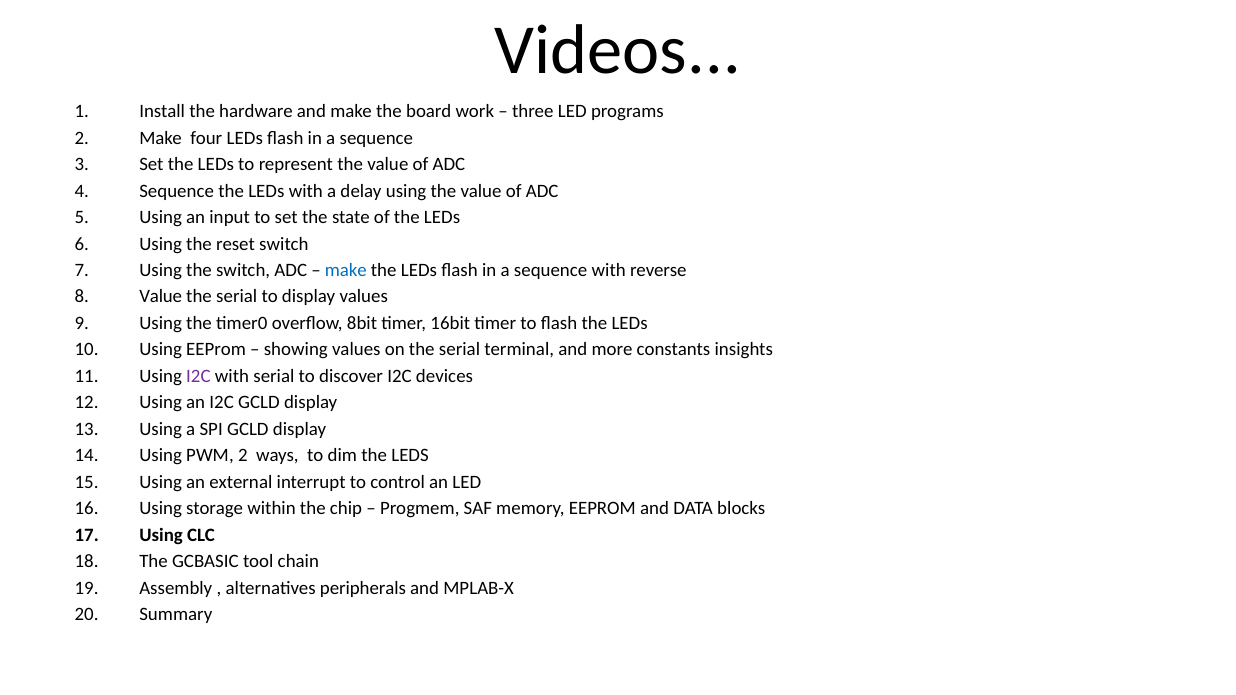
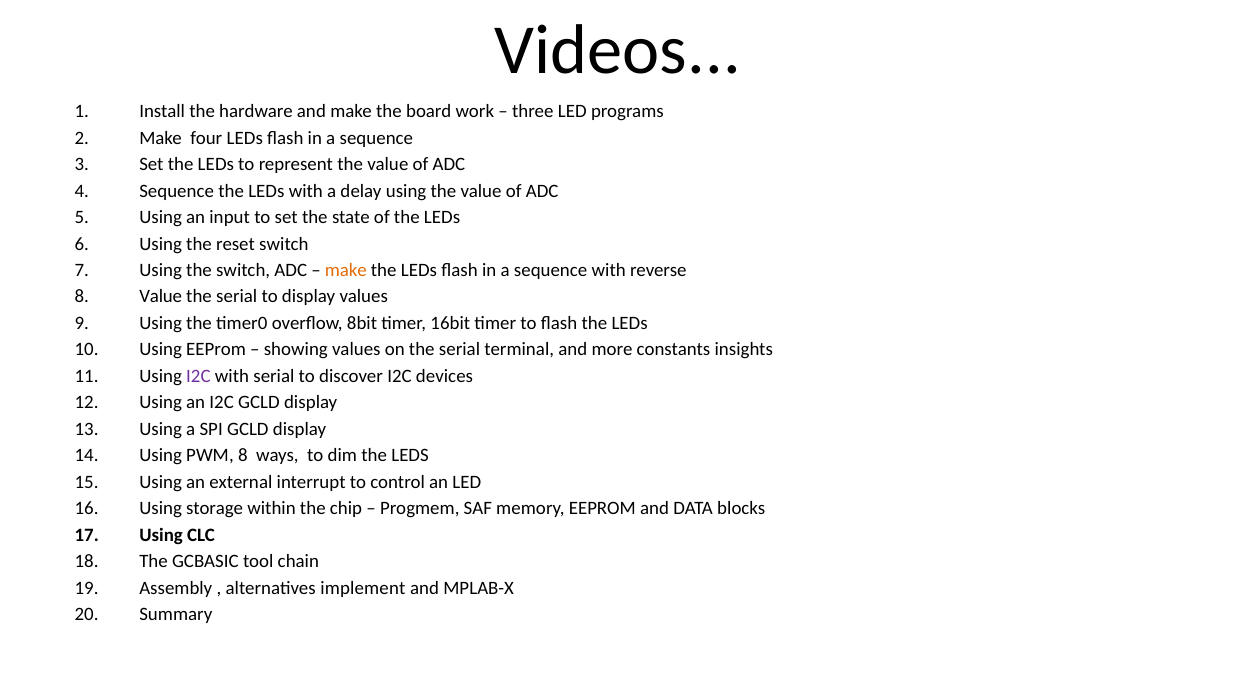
make at (346, 270) colour: blue -> orange
PWM 2: 2 -> 8
peripherals: peripherals -> implement
